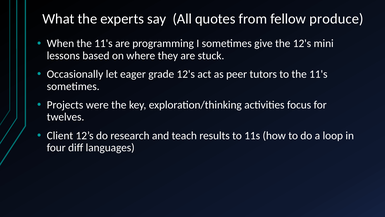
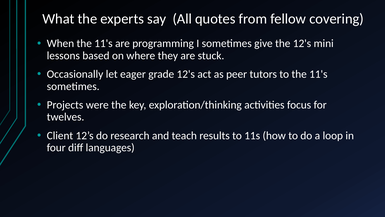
produce: produce -> covering
